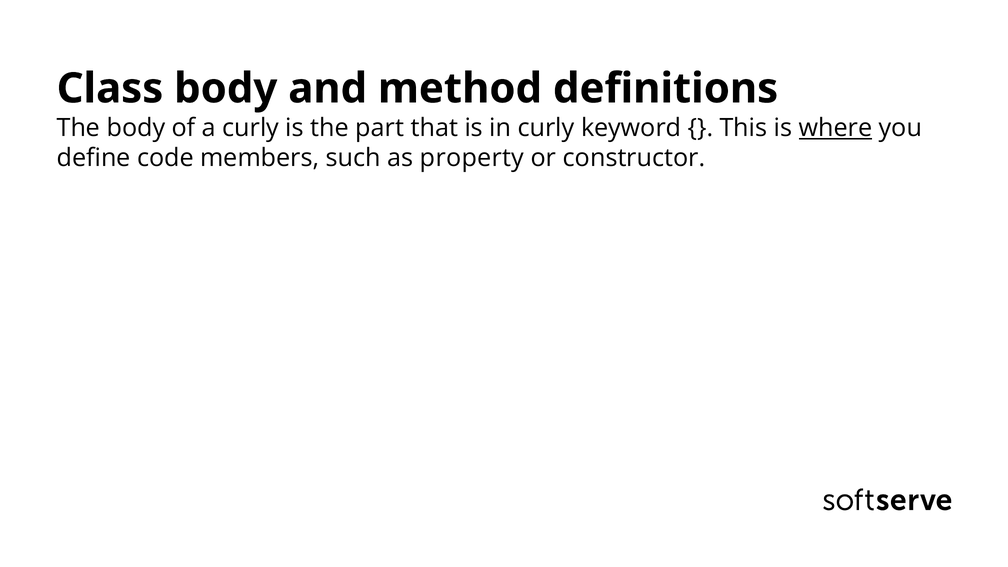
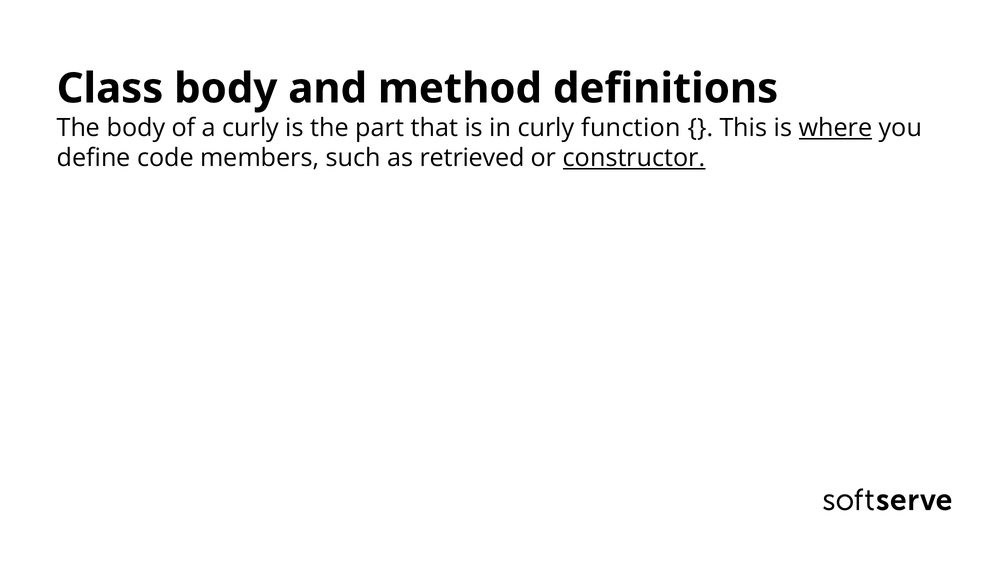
keyword: keyword -> function
property: property -> retrieved
constructor underline: none -> present
